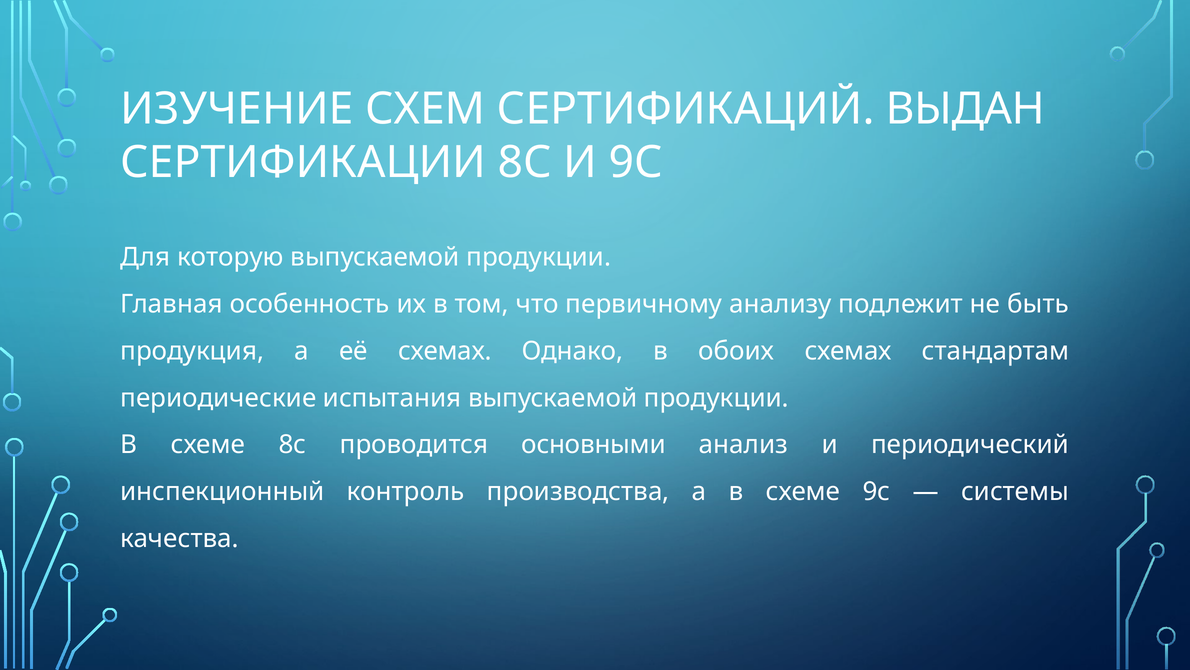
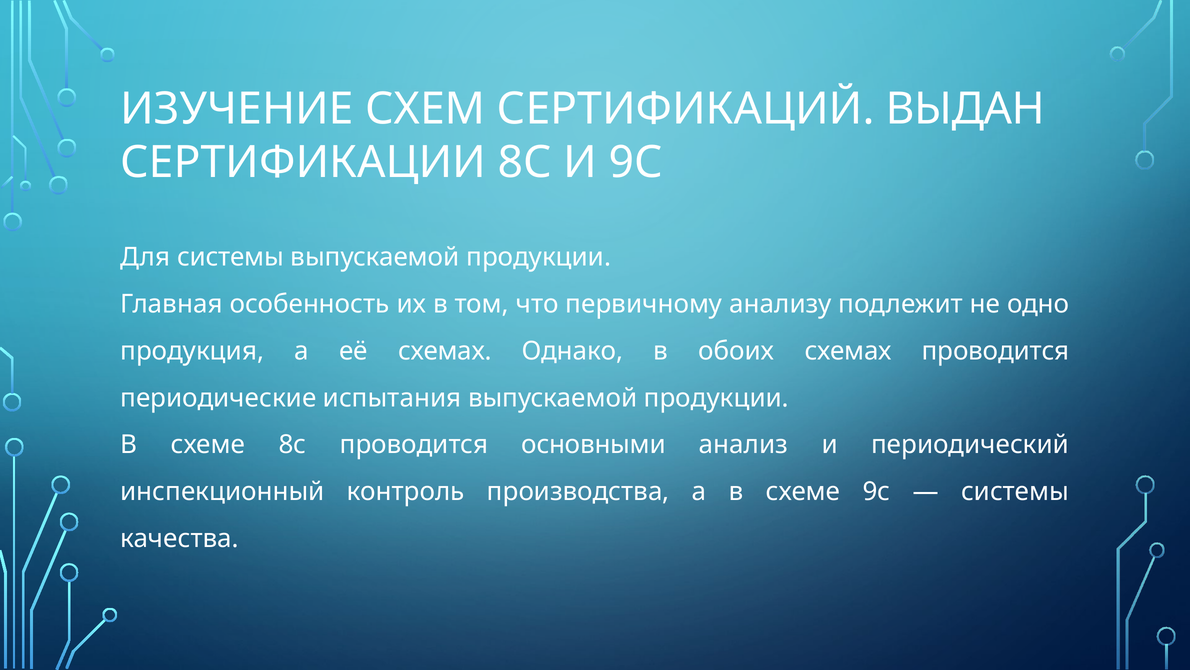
Для которую: которую -> системы
быть: быть -> одно
схемах стандартам: стандартам -> проводится
